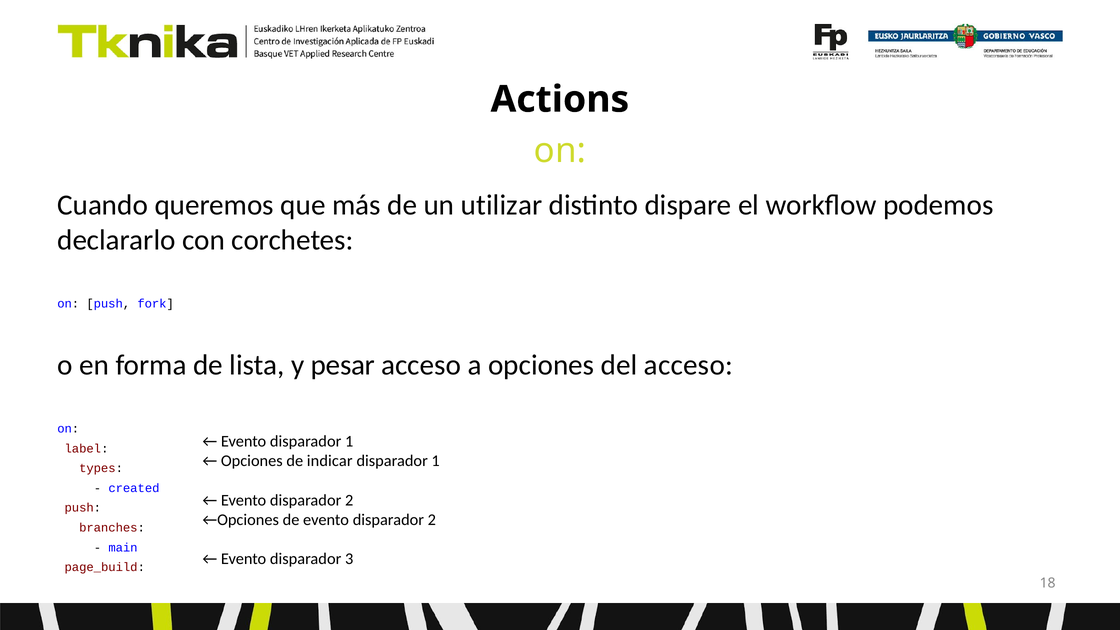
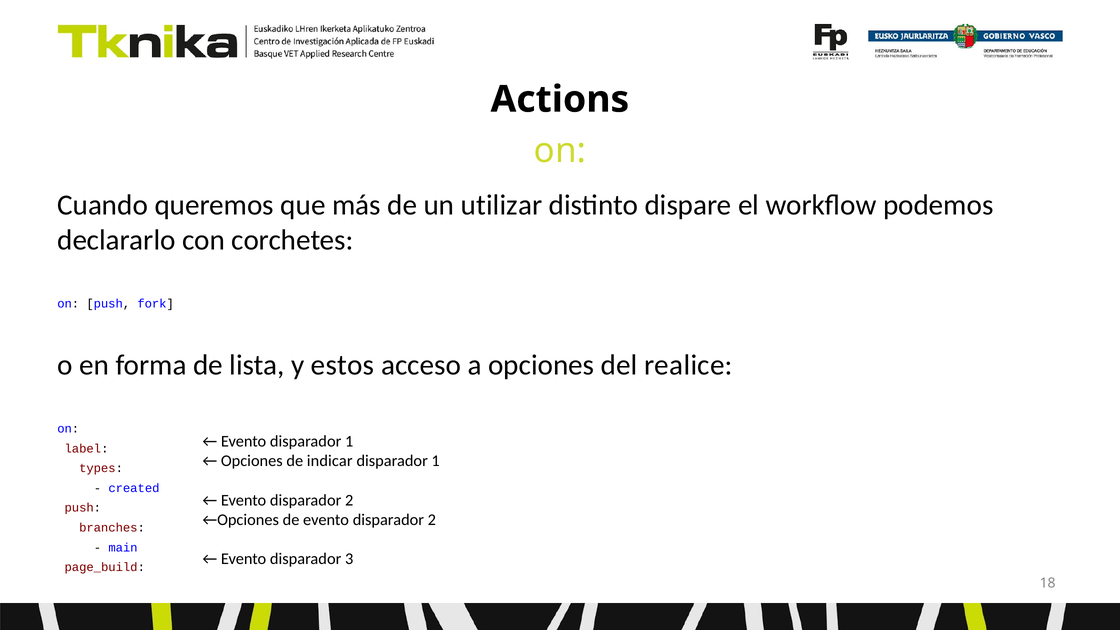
pesar: pesar -> estos
del acceso: acceso -> realice
